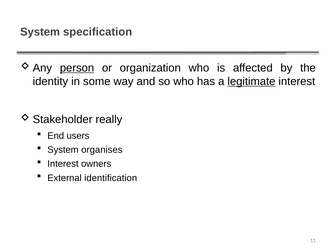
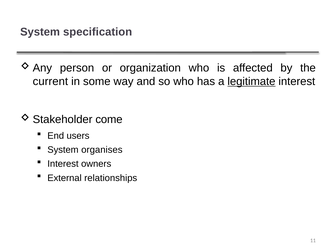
person underline: present -> none
identity: identity -> current
really: really -> come
identification: identification -> relationships
